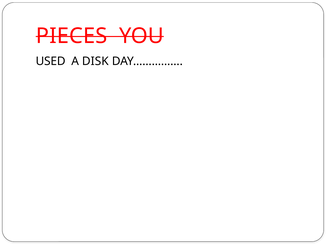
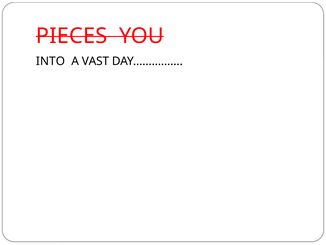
USED: USED -> INTO
DISK: DISK -> VAST
